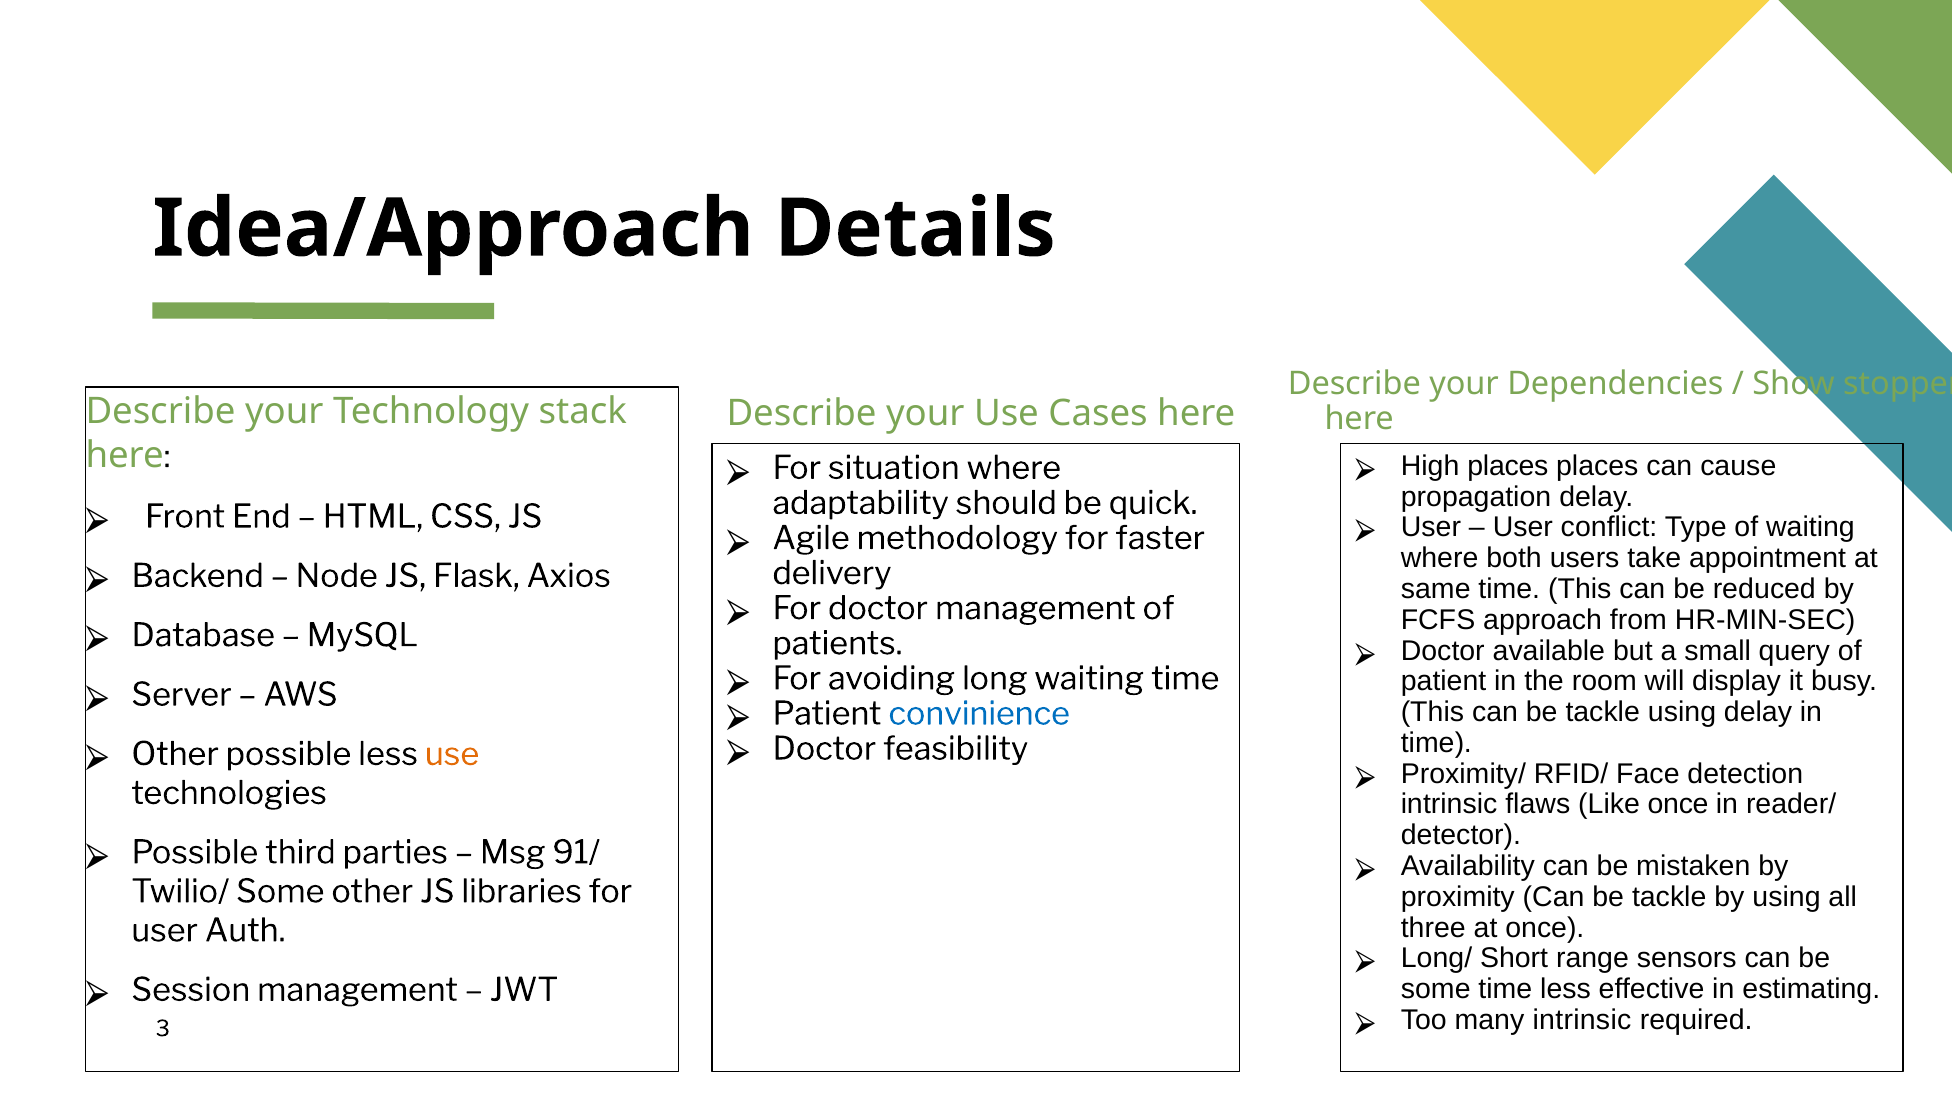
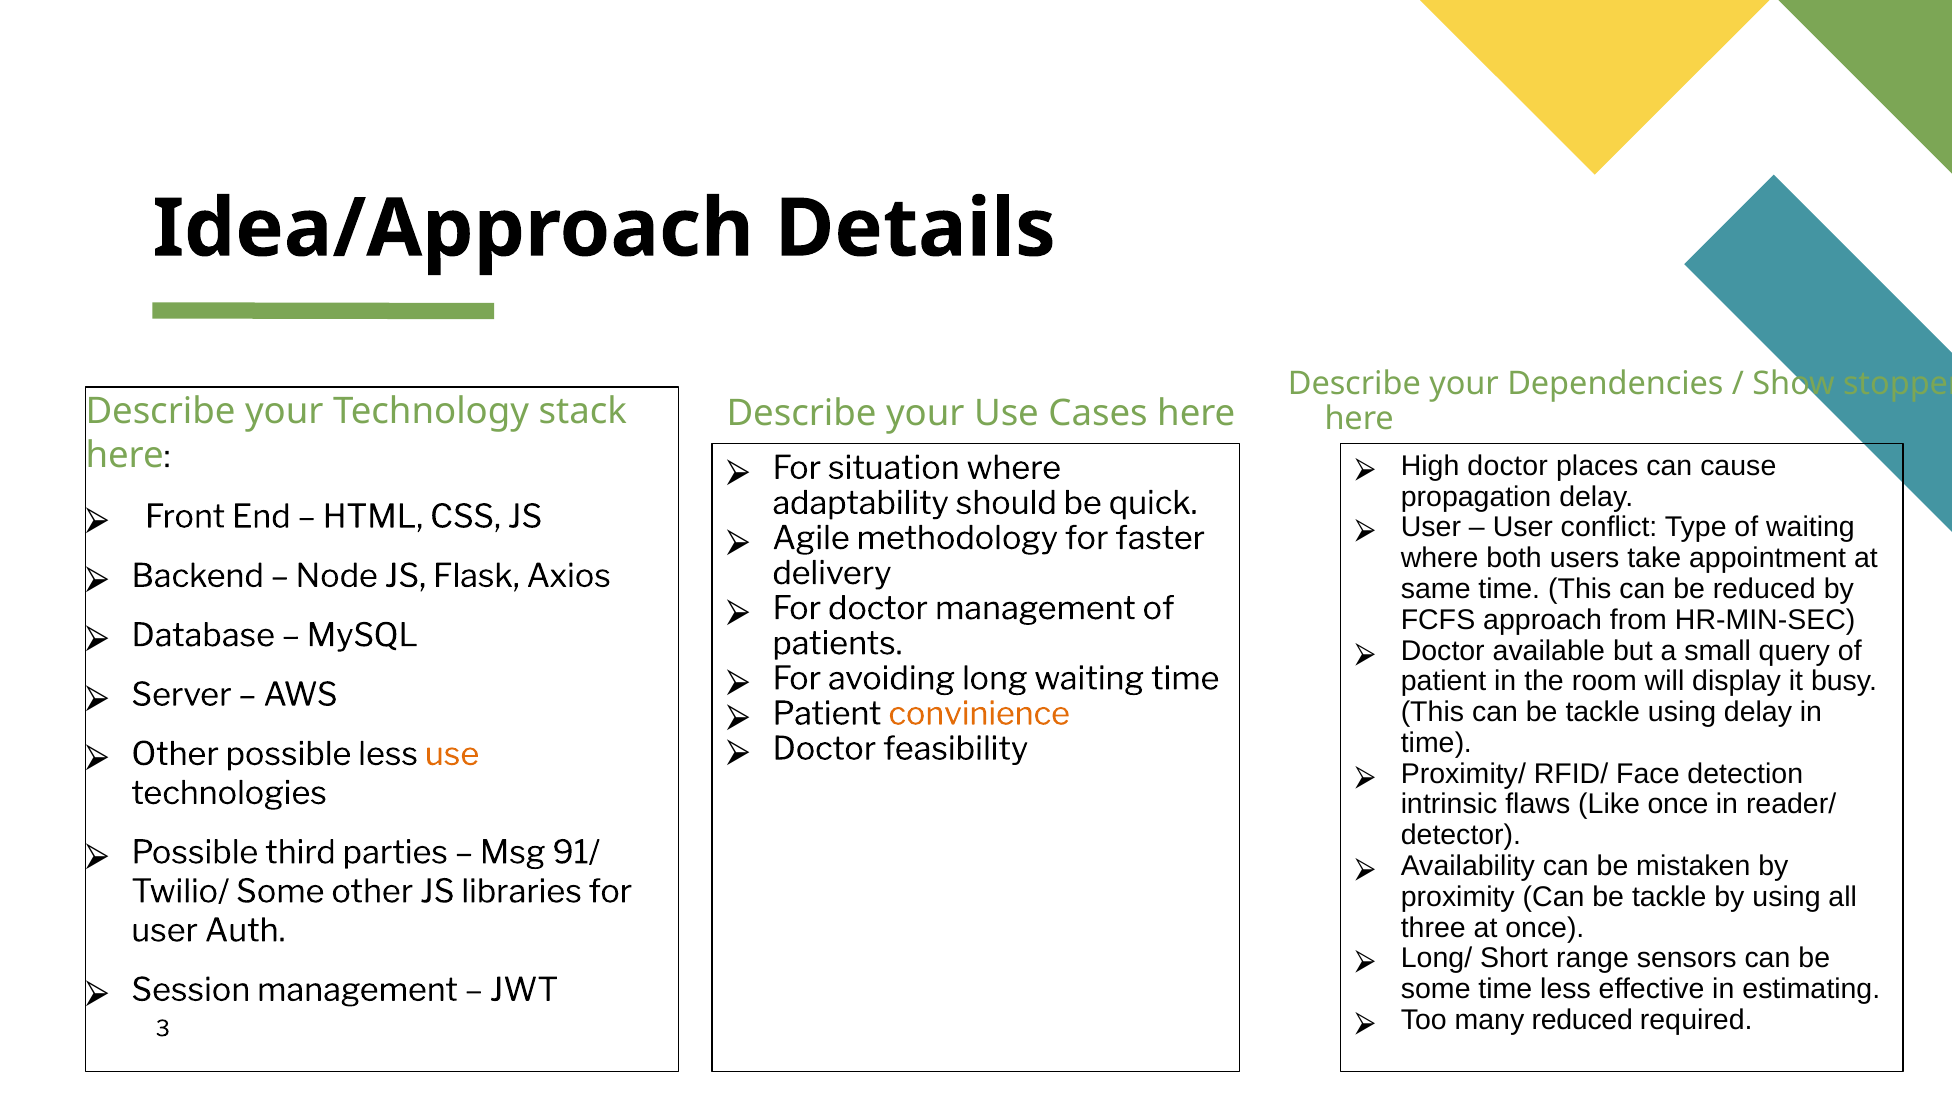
High places: places -> doctor
convinience colour: blue -> orange
many intrinsic: intrinsic -> reduced
